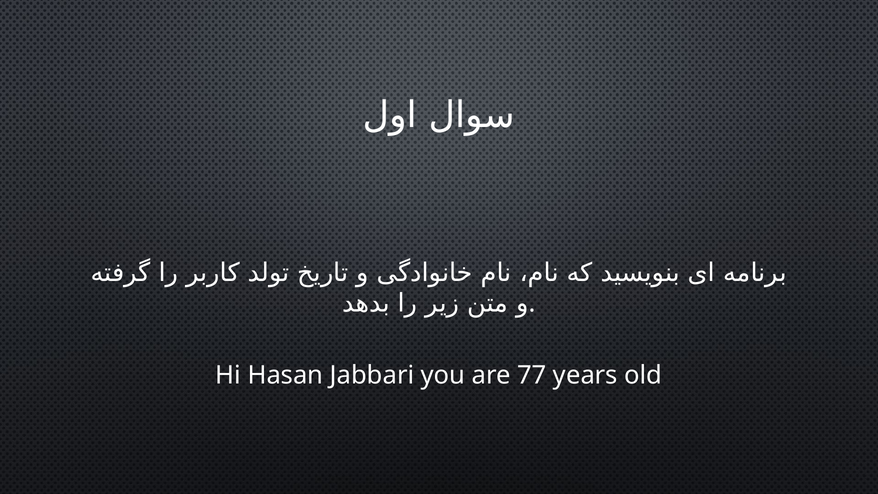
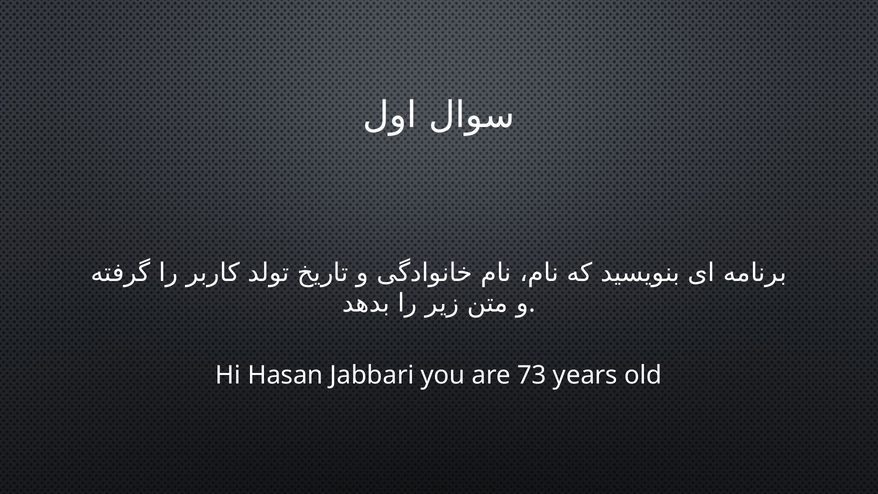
77: 77 -> 73
